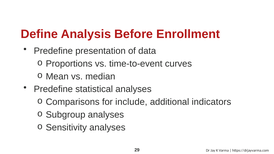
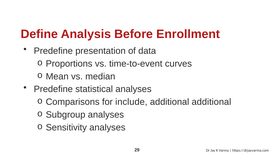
additional indicators: indicators -> additional
